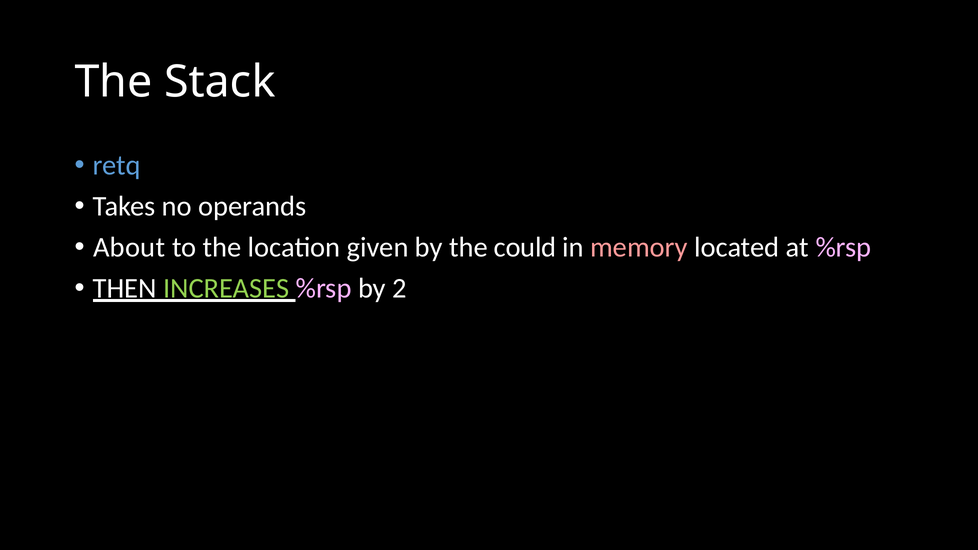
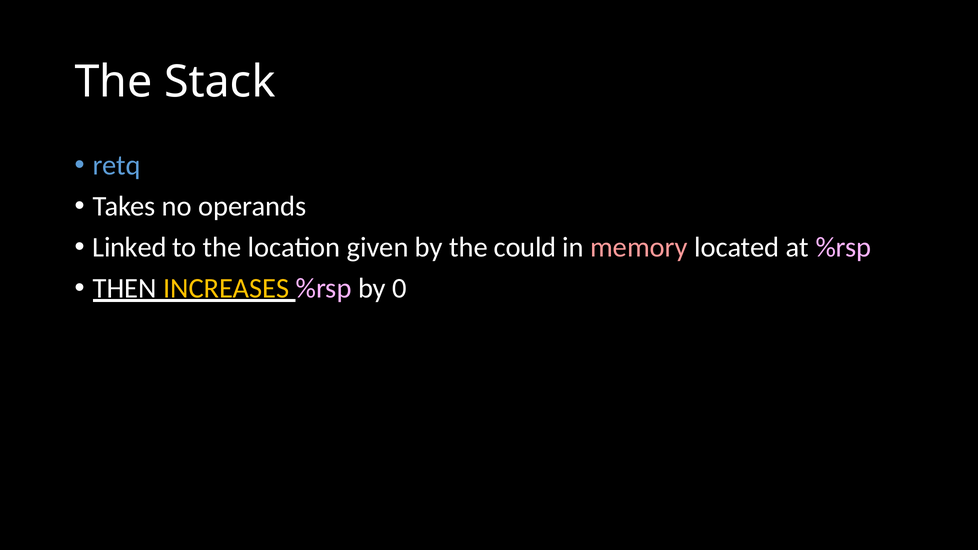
About: About -> Linked
INCREASES colour: light green -> yellow
2: 2 -> 0
